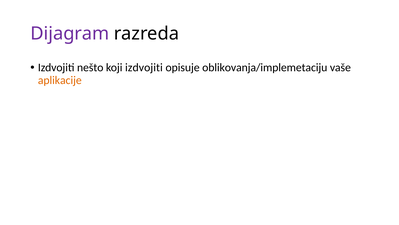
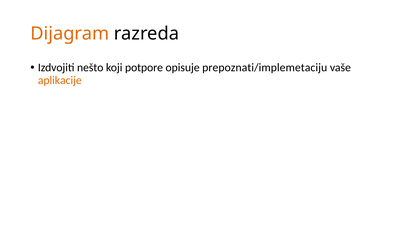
Dijagram colour: purple -> orange
koji izdvojiti: izdvojiti -> potpore
oblikovanja/implemetaciju: oblikovanja/implemetaciju -> prepoznati/implemetaciju
